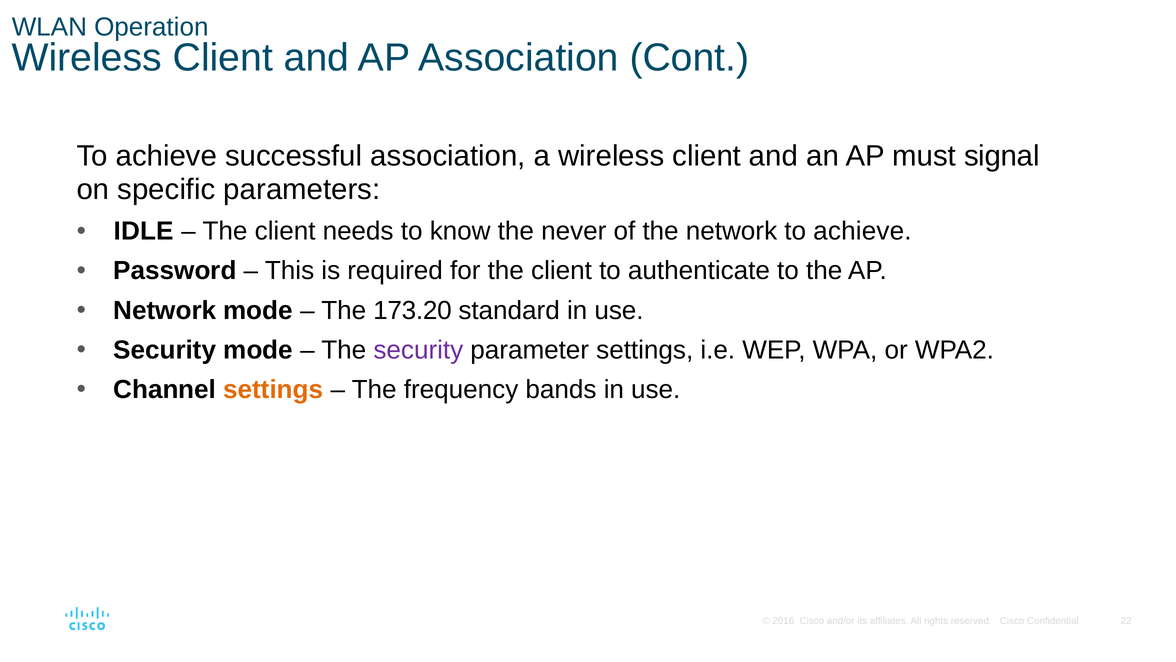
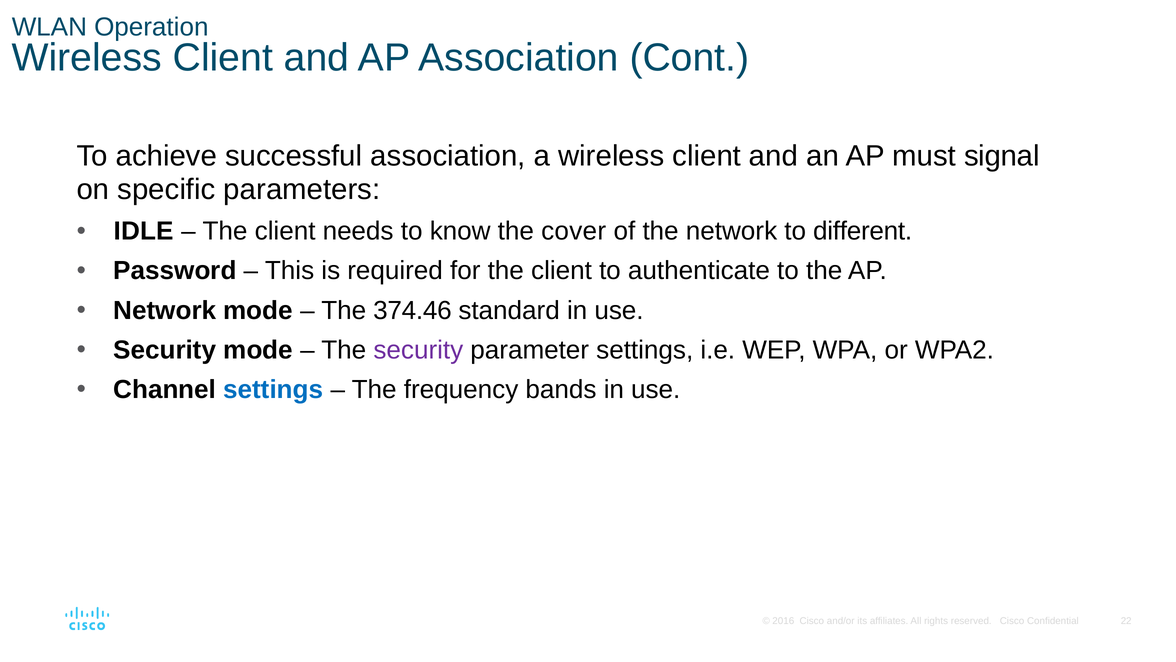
never: never -> cover
network to achieve: achieve -> different
173.20: 173.20 -> 374.46
settings at (273, 389) colour: orange -> blue
